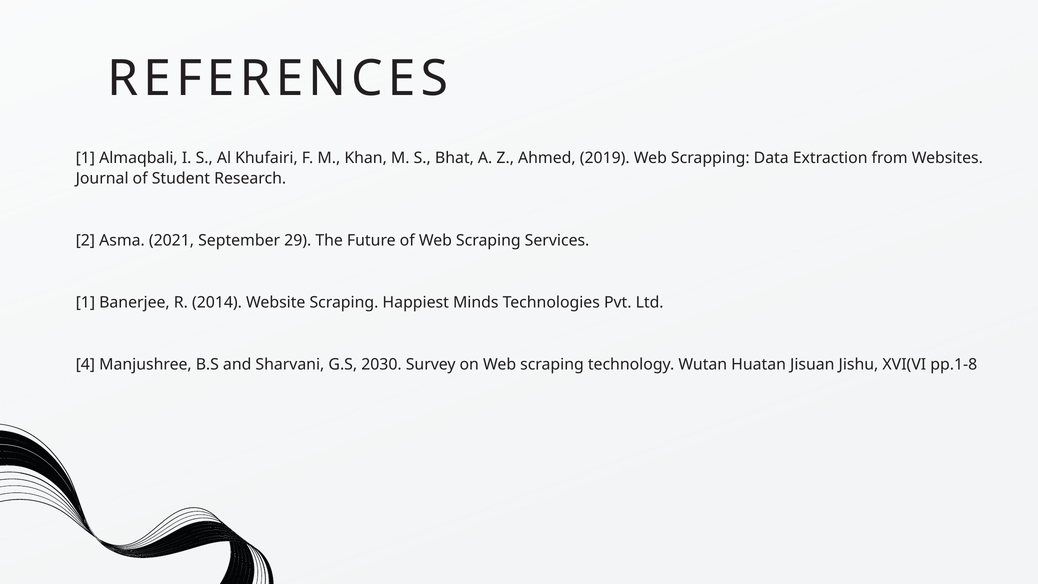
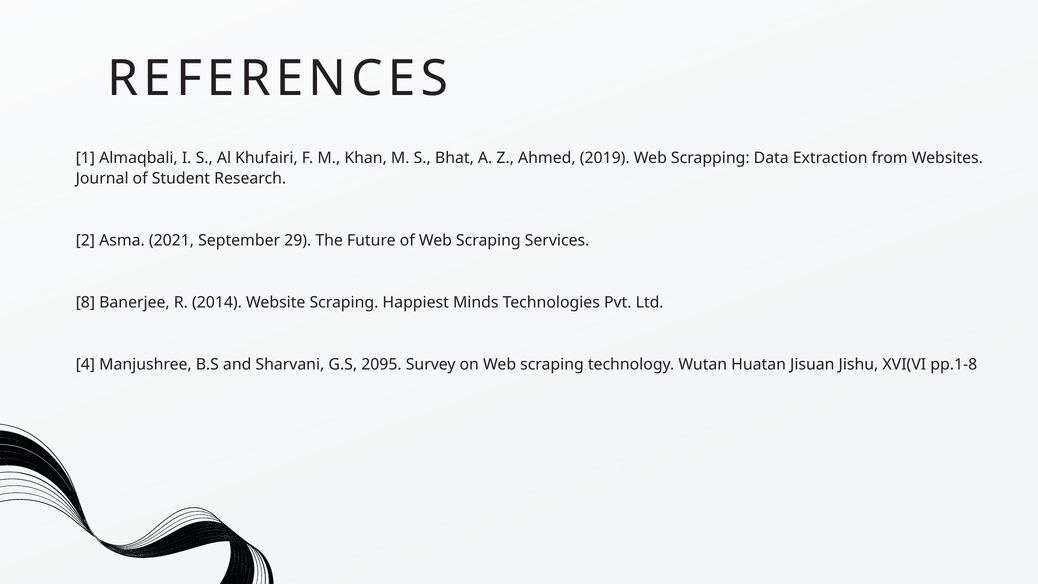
1 at (85, 302): 1 -> 8
2030: 2030 -> 2095
